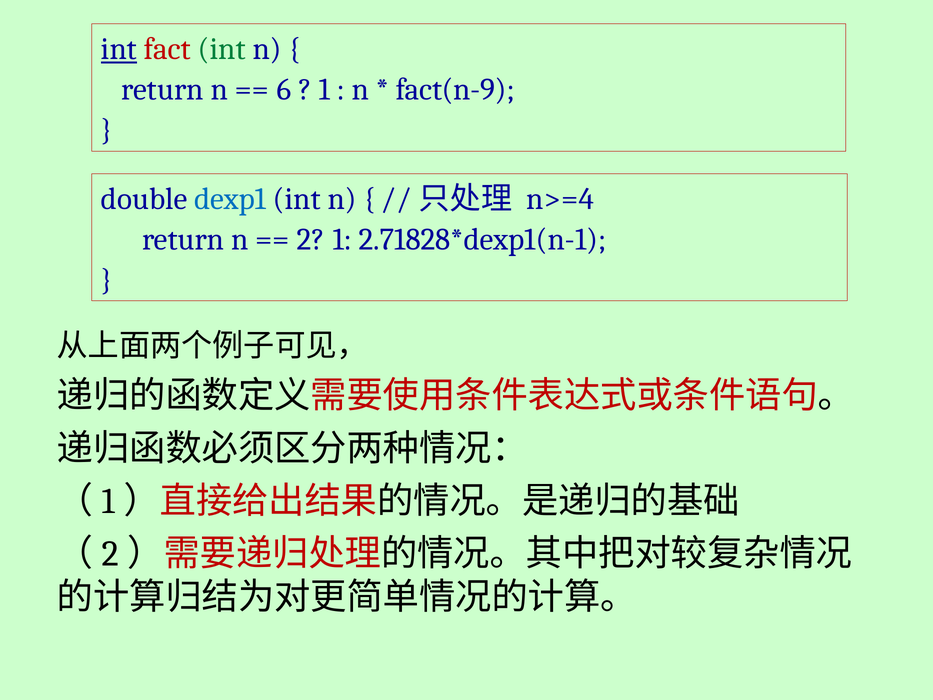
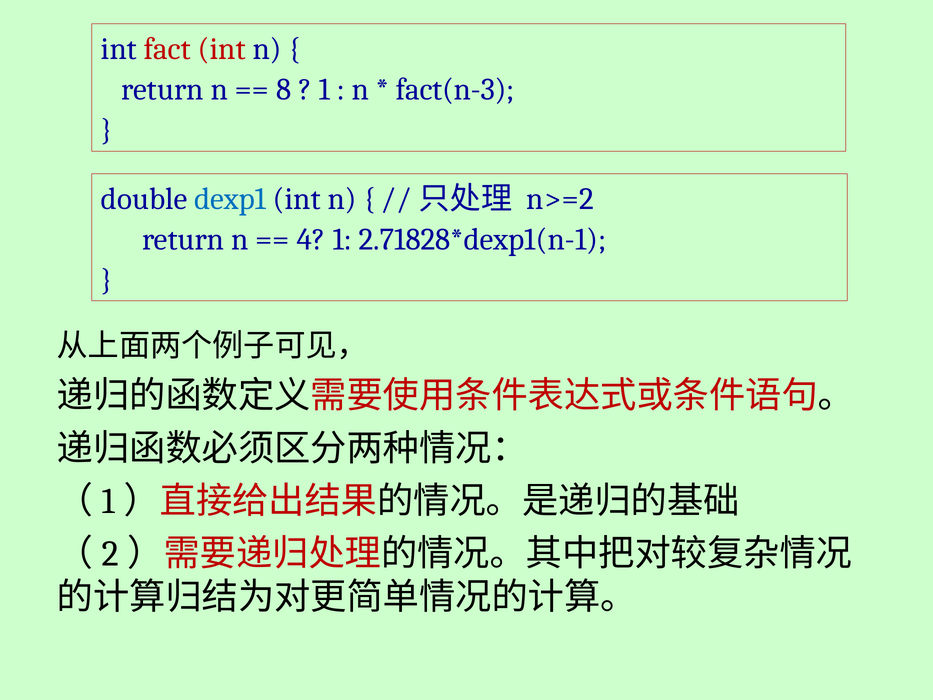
int at (119, 49) underline: present -> none
int at (222, 49) colour: green -> red
6: 6 -> 8
fact(n-9: fact(n-9 -> fact(n-3
n>=4: n>=4 -> n>=2
2: 2 -> 4
